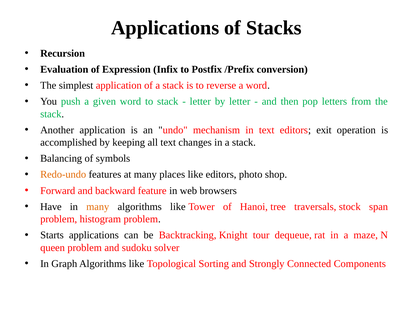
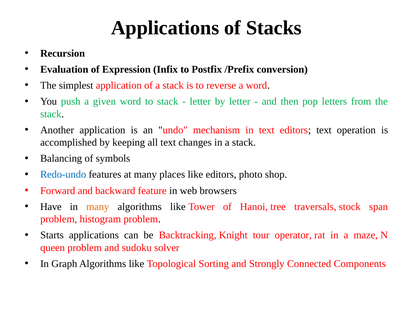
editors exit: exit -> text
Redo-undo colour: orange -> blue
dequeue: dequeue -> operator
